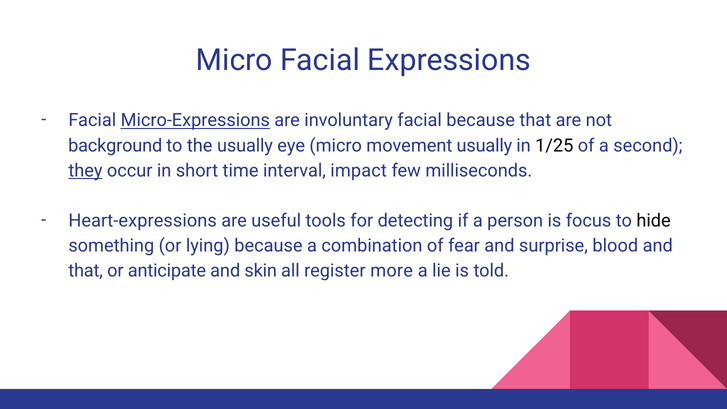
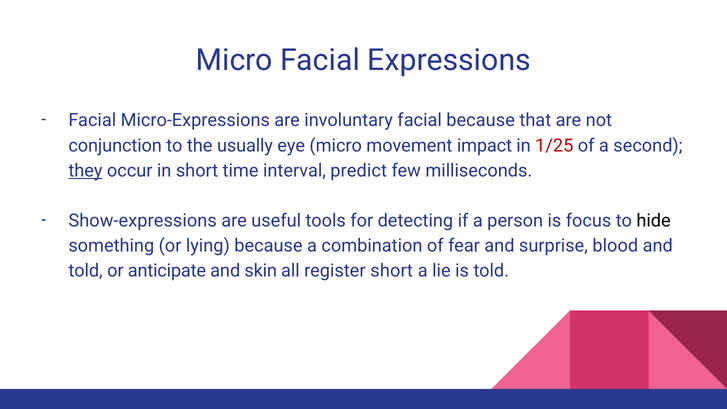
Micro-Expressions underline: present -> none
background: background -> conjunction
movement usually: usually -> impact
1/25 colour: black -> red
impact: impact -> predict
Heart-expressions: Heart-expressions -> Show-expressions
that at (86, 271): that -> told
register more: more -> short
